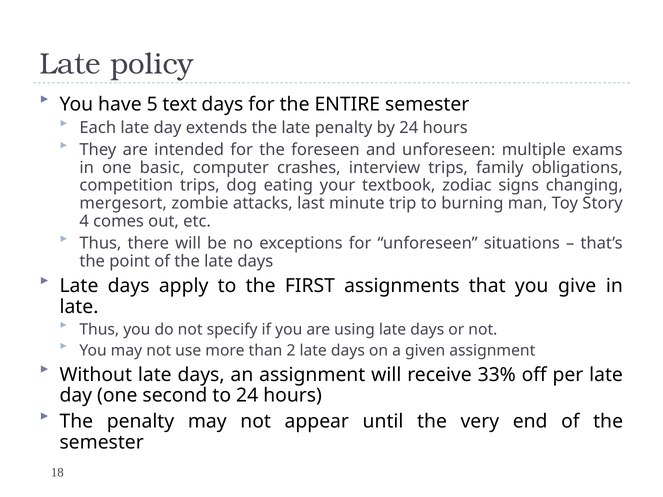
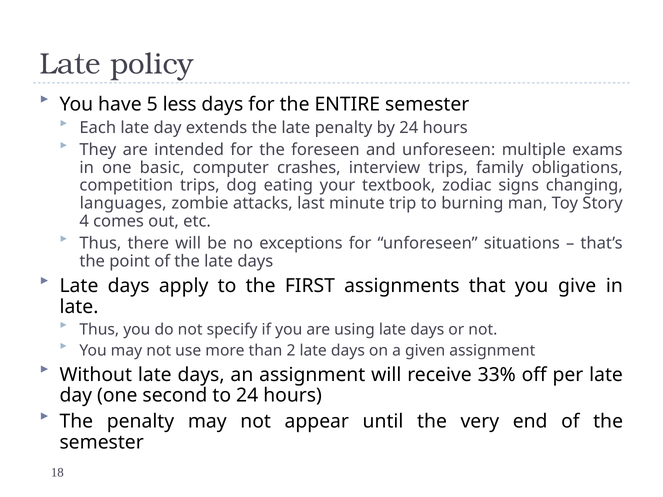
text: text -> less
mergesort: mergesort -> languages
